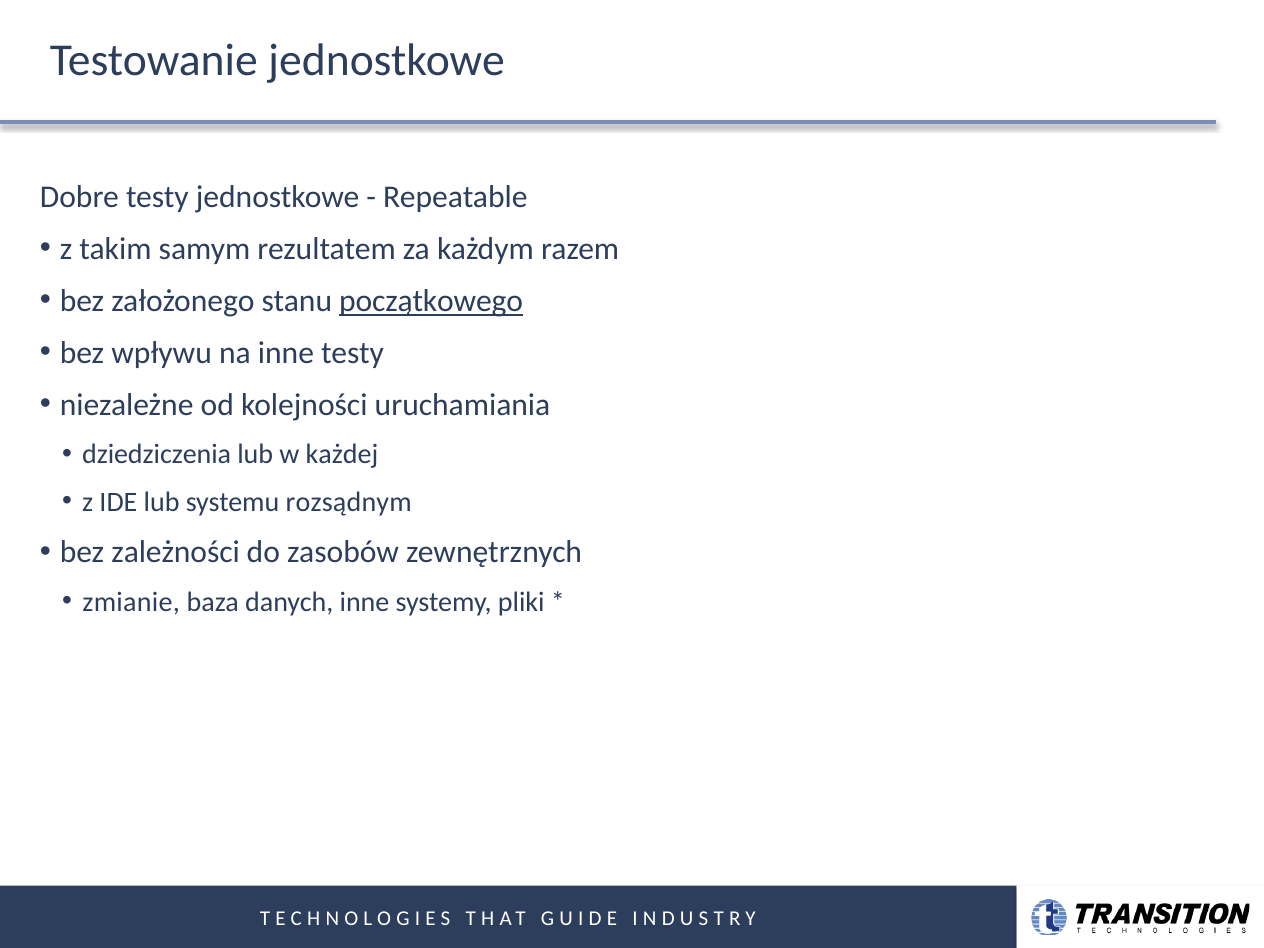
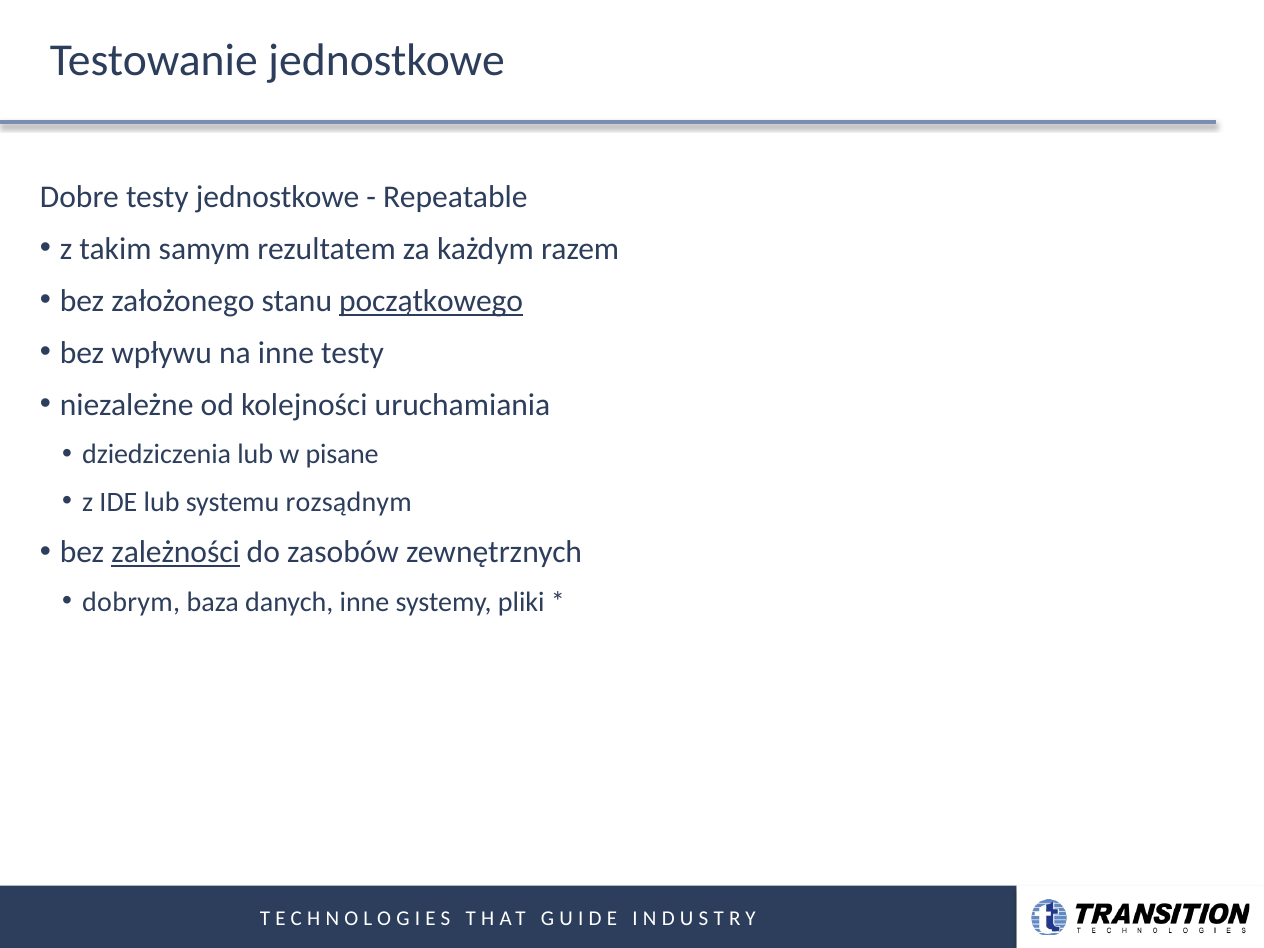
każdej: każdej -> pisane
zależności underline: none -> present
zmianie: zmianie -> dobrym
